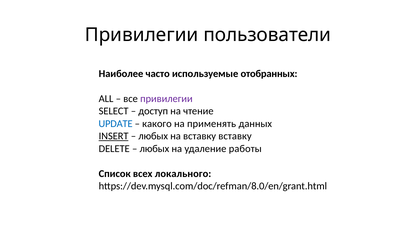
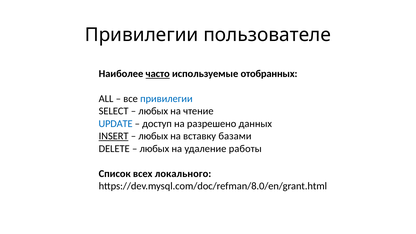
пользователи: пользователи -> пользователе
часто underline: none -> present
привилегии at (166, 99) colour: purple -> blue
доступ at (153, 111): доступ -> любых
какого: какого -> доступ
применять: применять -> разрешено
вставку вставку: вставку -> базами
